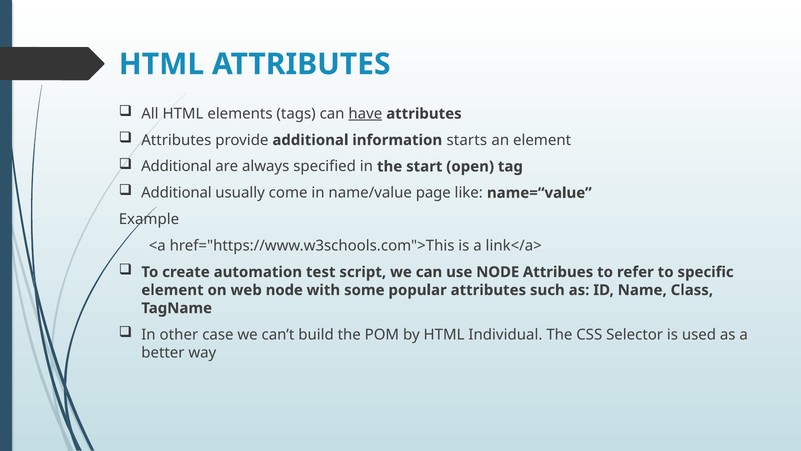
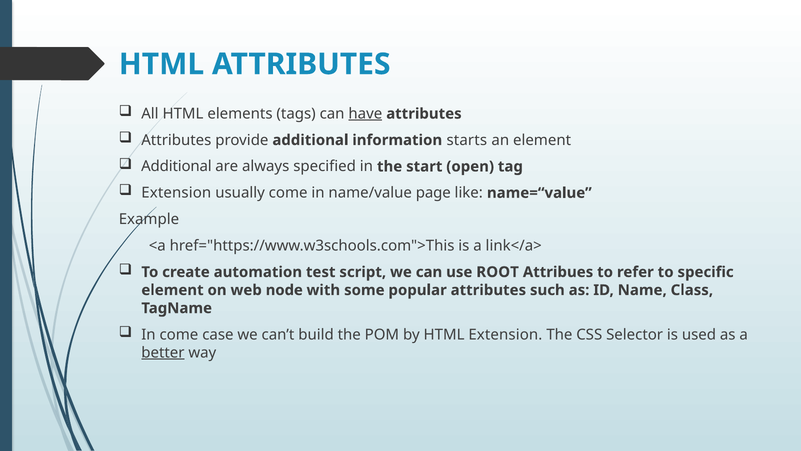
Additional at (176, 193): Additional -> Extension
use NODE: NODE -> ROOT
In other: other -> come
HTML Individual: Individual -> Extension
better underline: none -> present
